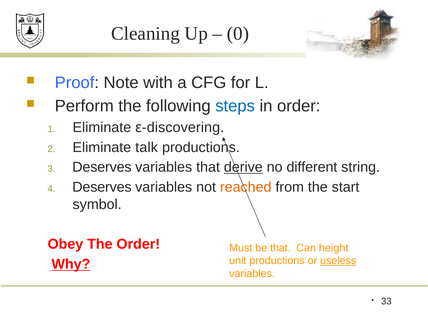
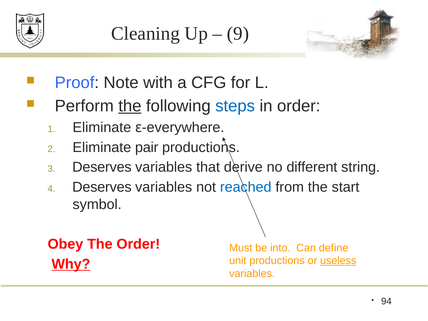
0: 0 -> 9
the at (130, 106) underline: none -> present
discovering: discovering -> everywhere
talk: talk -> pair
derive underline: present -> none
reached colour: orange -> blue
be that: that -> into
height: height -> define
33: 33 -> 94
